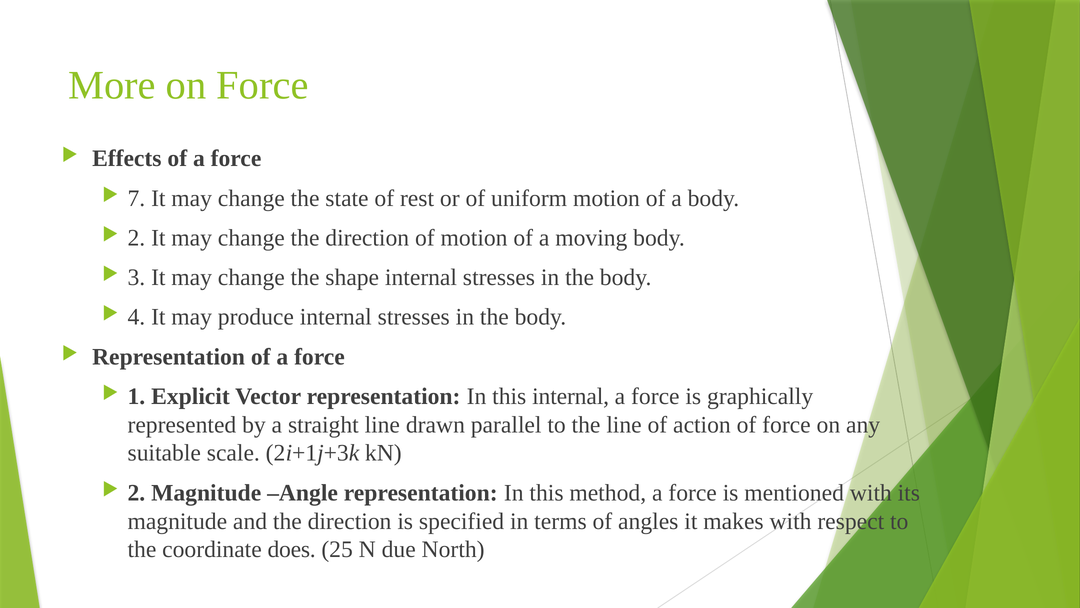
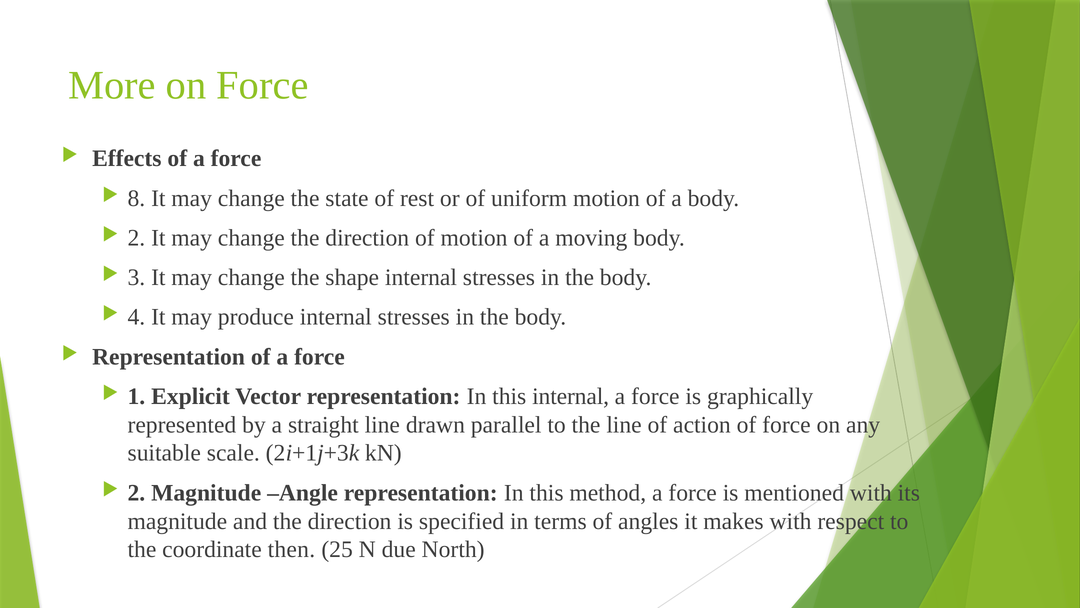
7: 7 -> 8
does: does -> then
